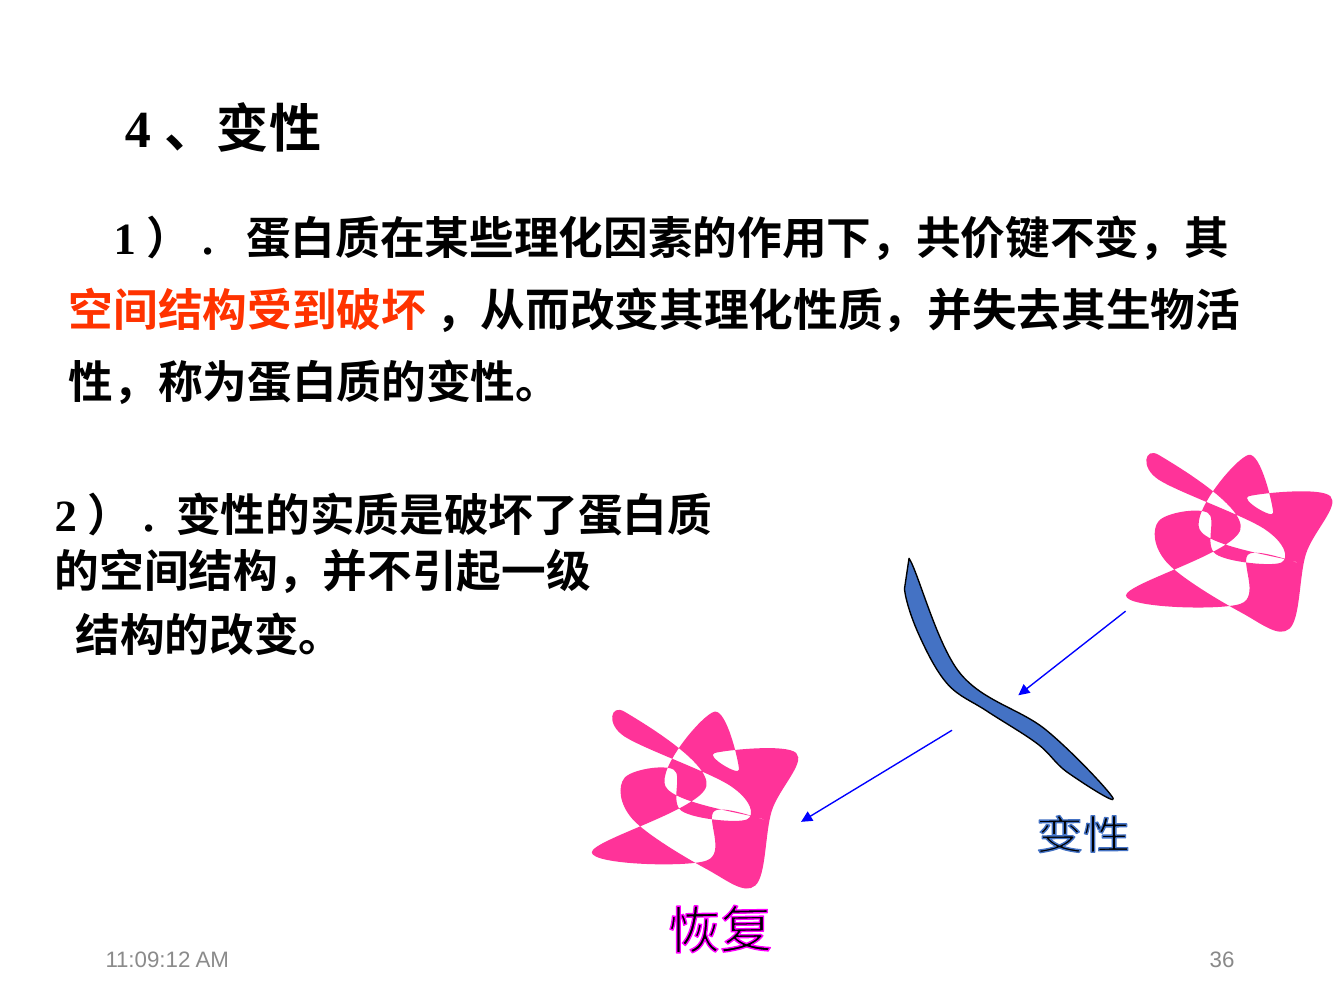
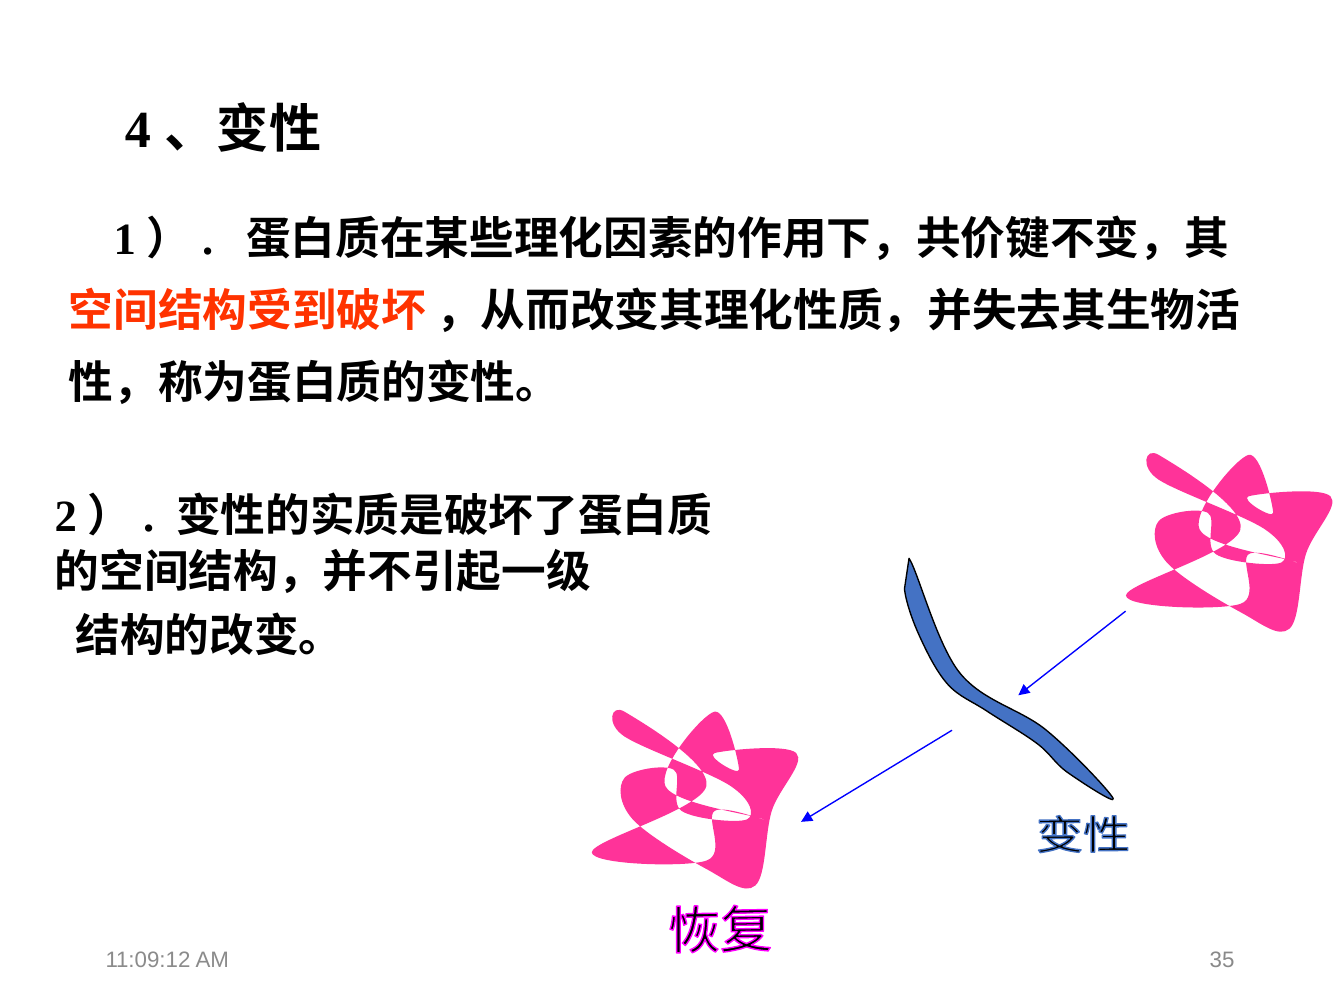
36: 36 -> 35
